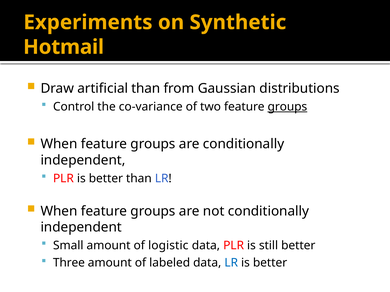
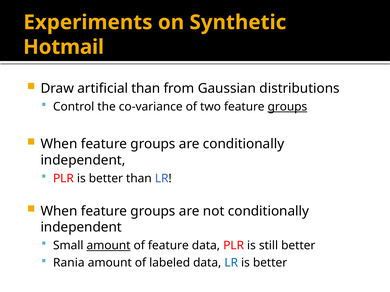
amount at (109, 246) underline: none -> present
of logistic: logistic -> feature
Three: Three -> Rania
